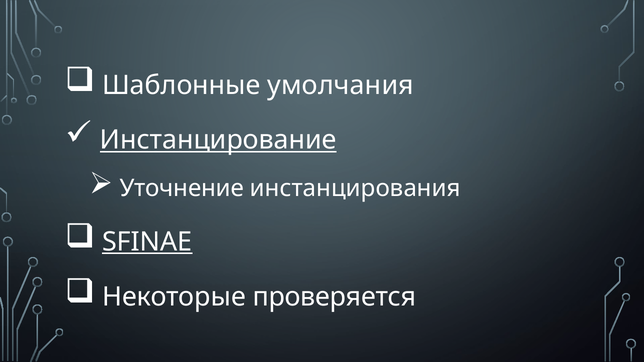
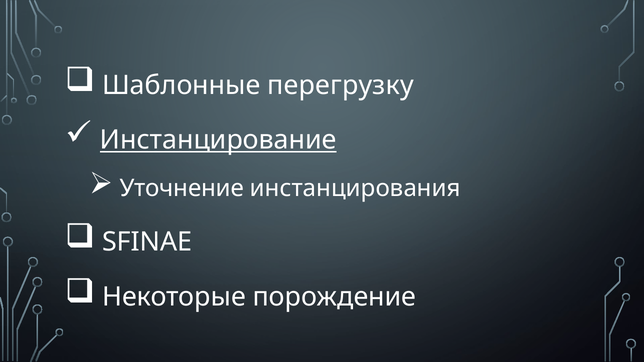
умолчания: умолчания -> перегрузку
SFINAE underline: present -> none
проверяется: проверяется -> порождение
